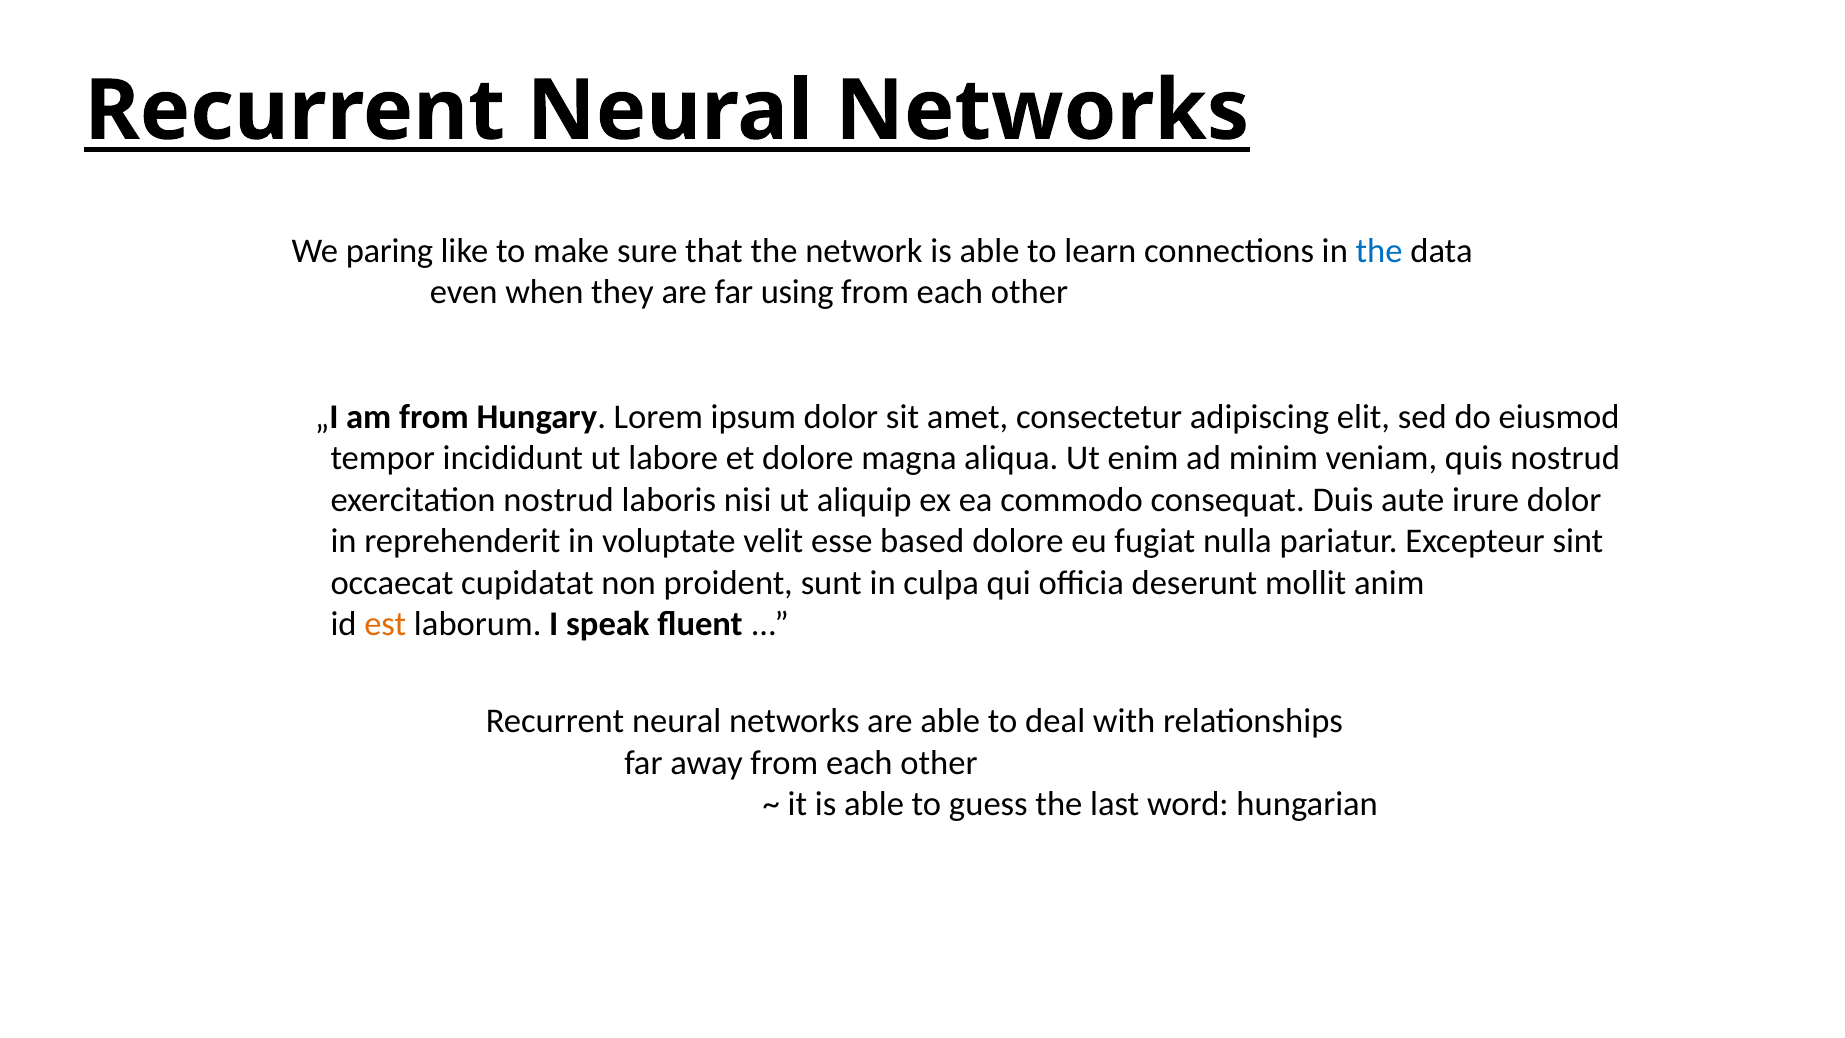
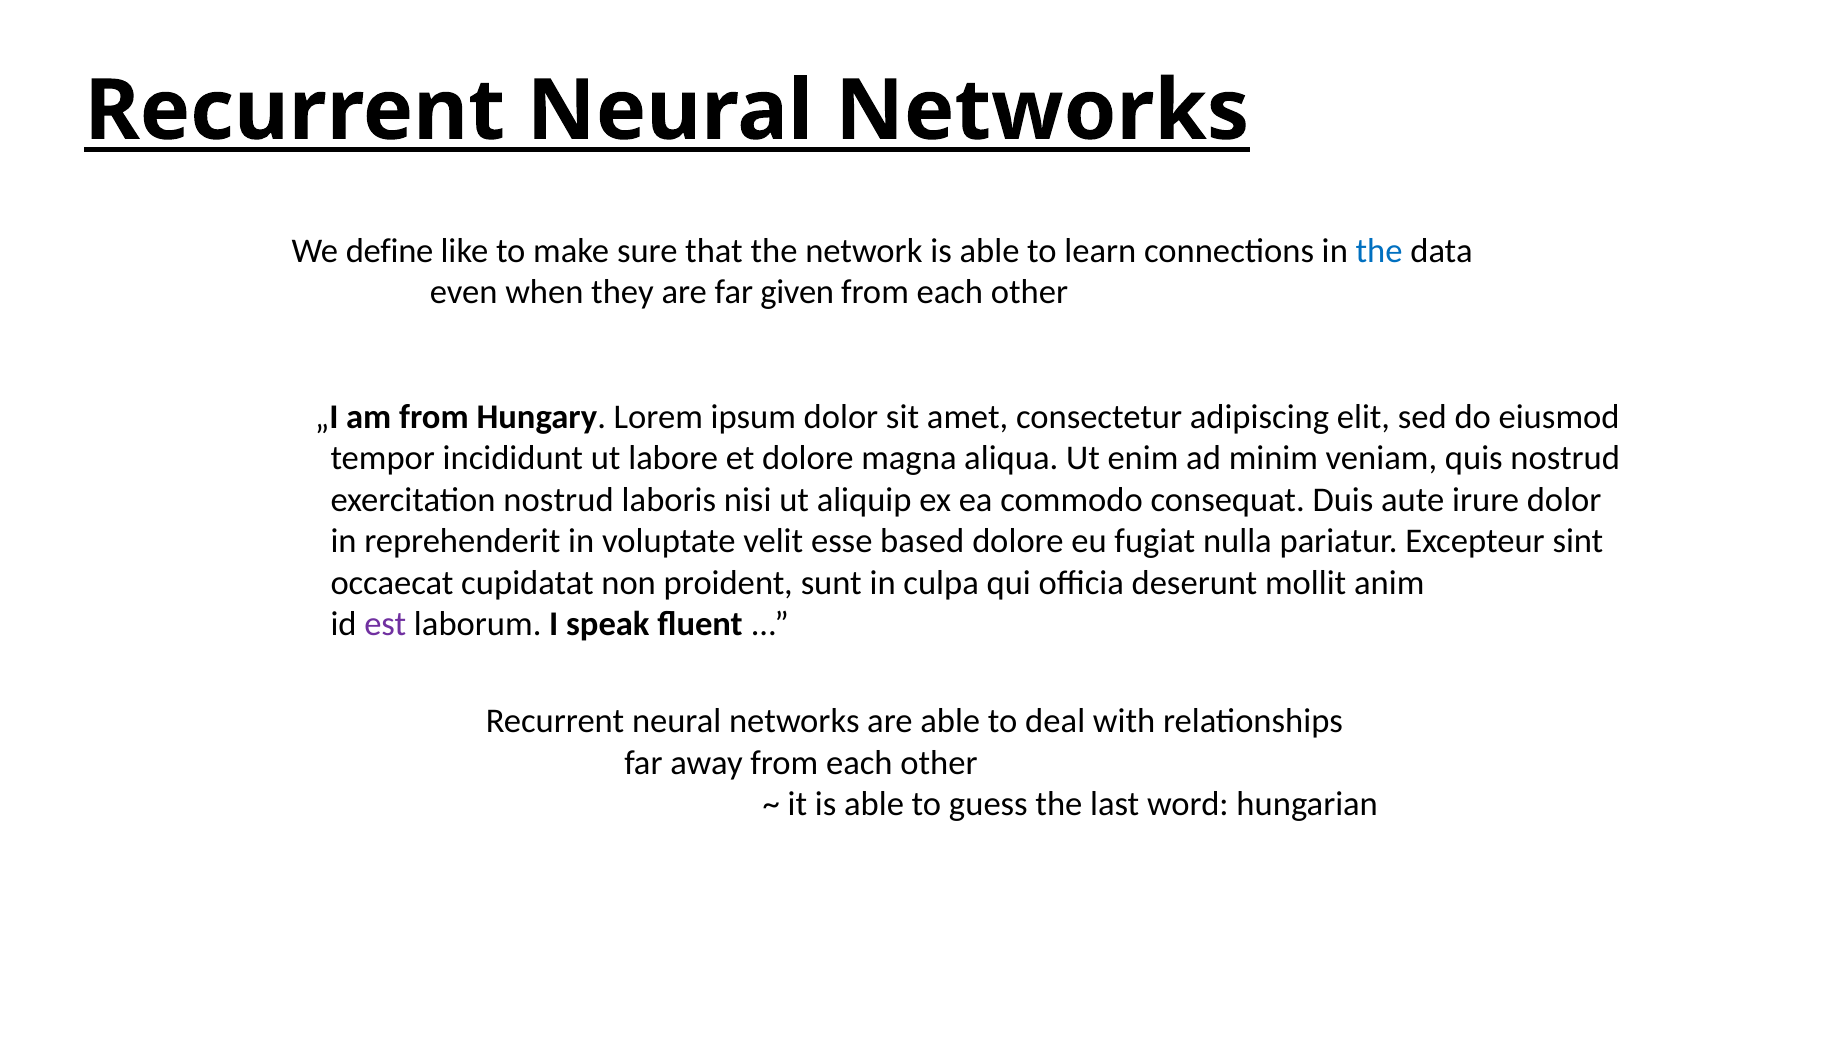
paring: paring -> define
using: using -> given
est colour: orange -> purple
